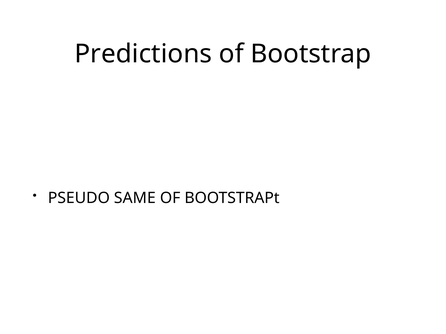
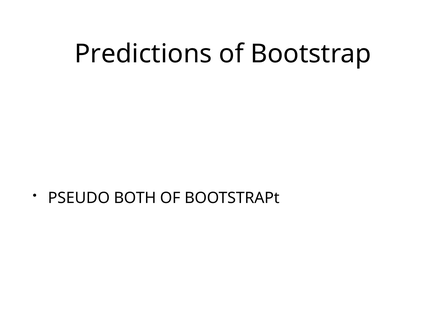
SAME: SAME -> BOTH
